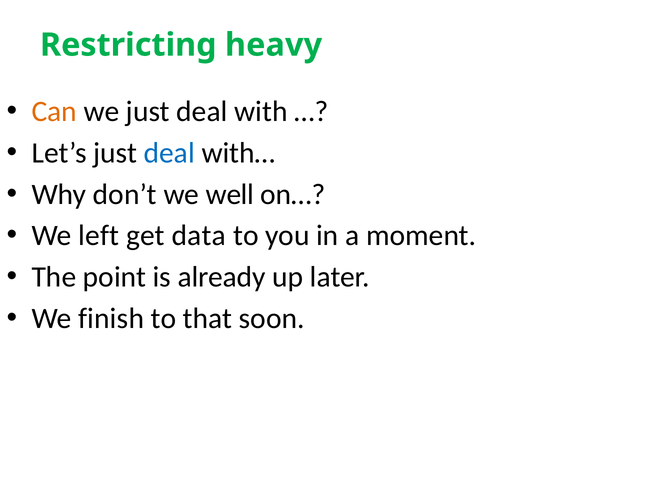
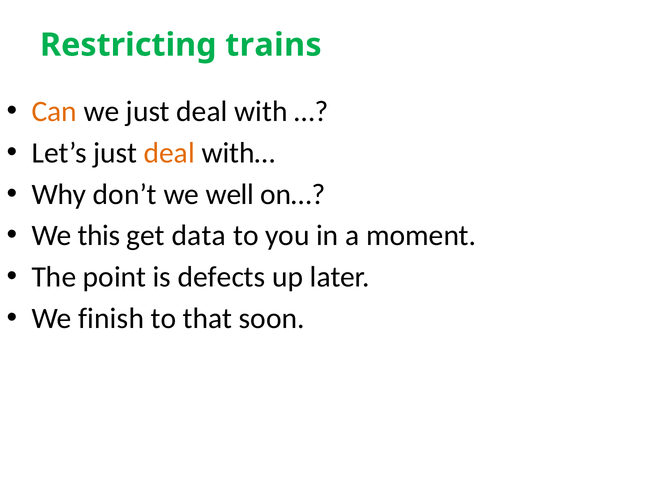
heavy: heavy -> trains
deal at (169, 153) colour: blue -> orange
left: left -> this
already: already -> defects
